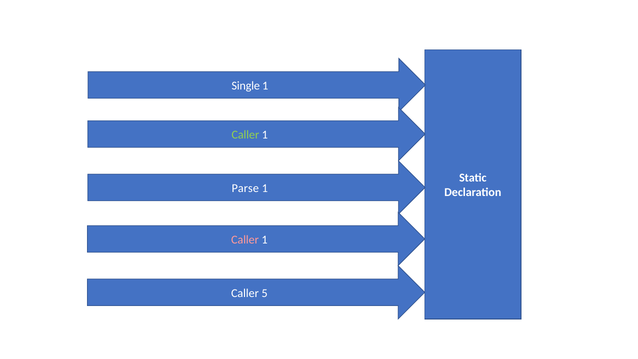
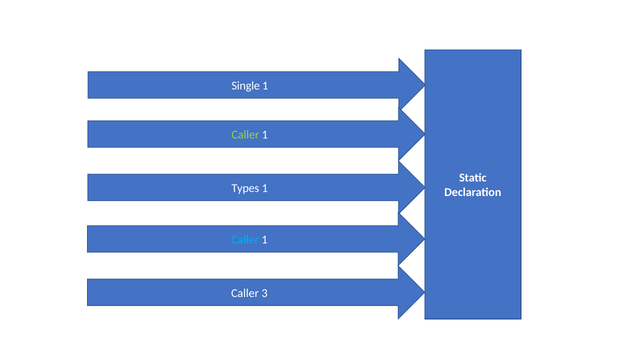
Parse: Parse -> Types
Caller at (245, 240) colour: pink -> light blue
5: 5 -> 3
